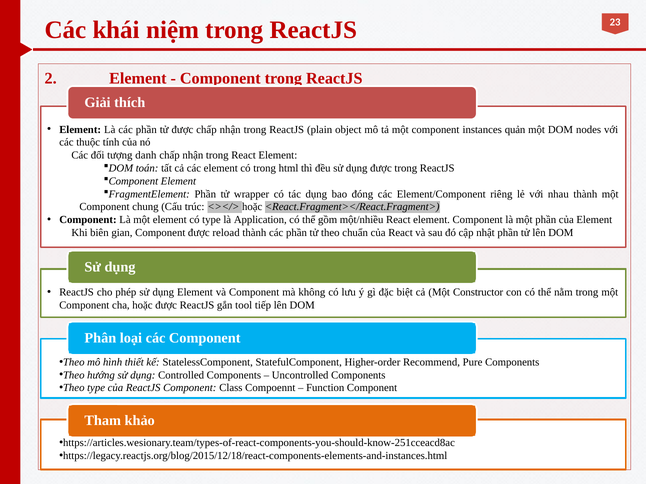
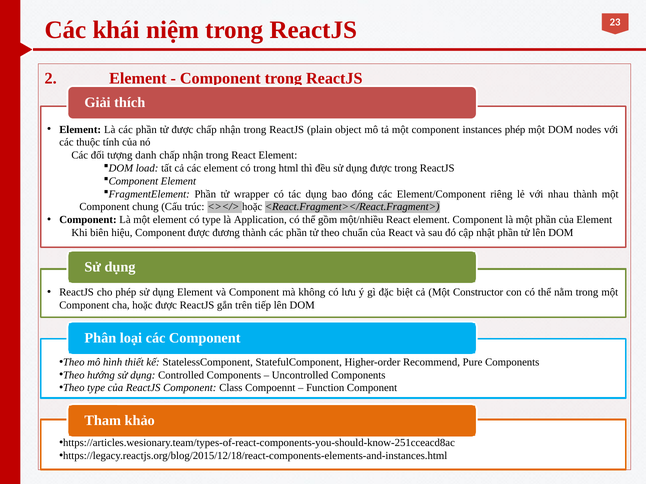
instances quản: quản -> phép
toán: toán -> load
gian: gian -> hiệu
reload: reload -> đương
tool: tool -> trên
